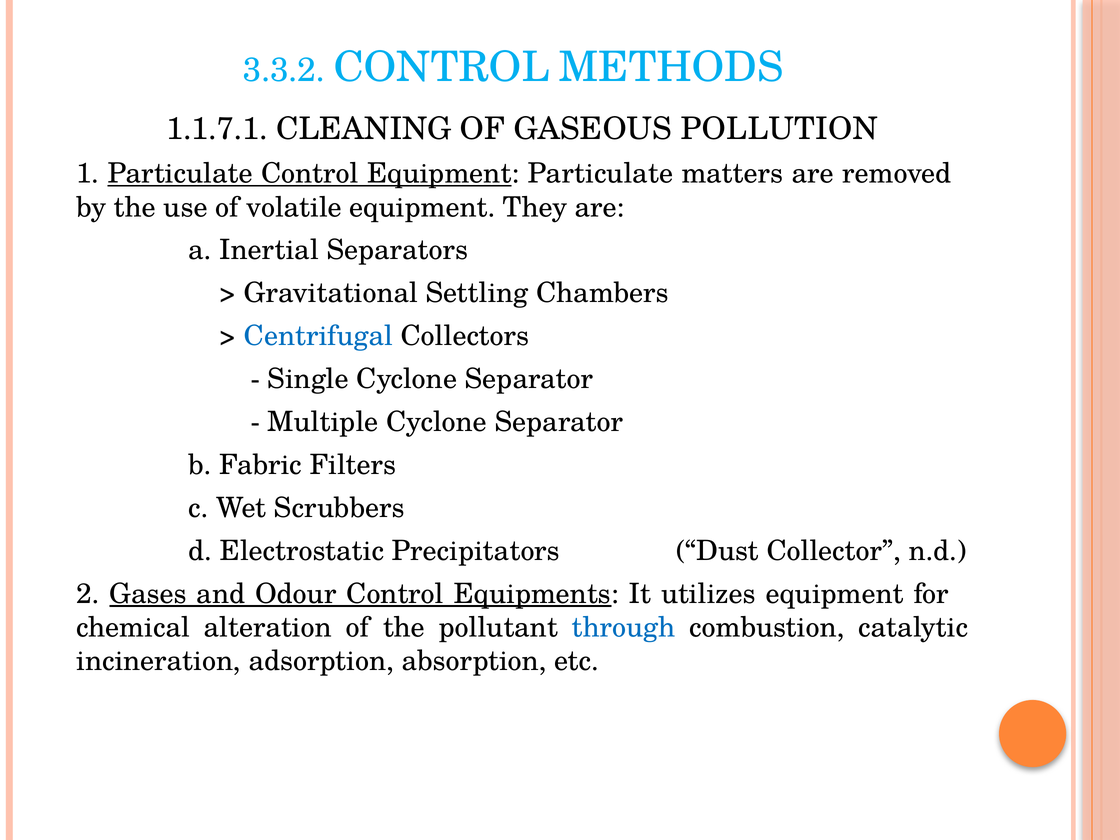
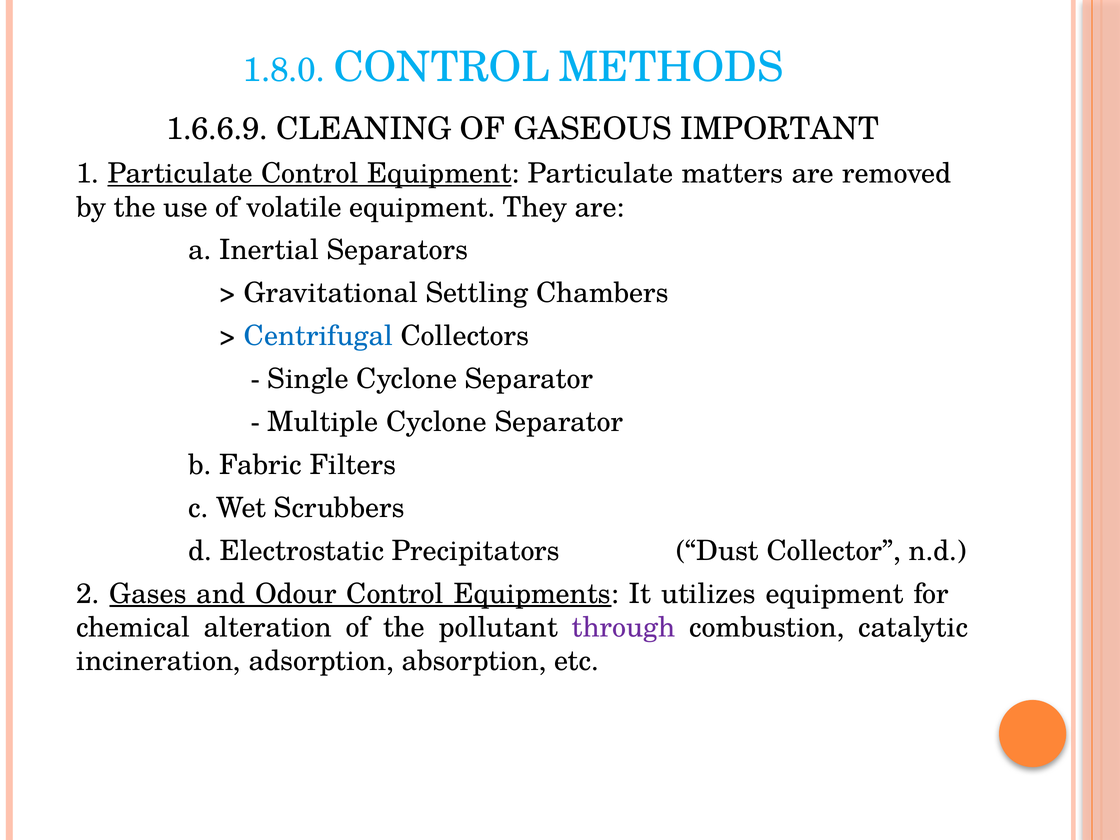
3.3.2: 3.3.2 -> 1.8.0
1.1.7.1: 1.1.7.1 -> 1.6.6.9
POLLUTION: POLLUTION -> IMPORTANT
through colour: blue -> purple
